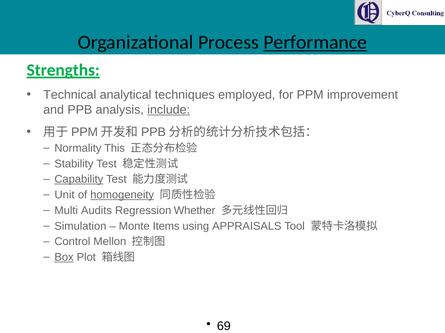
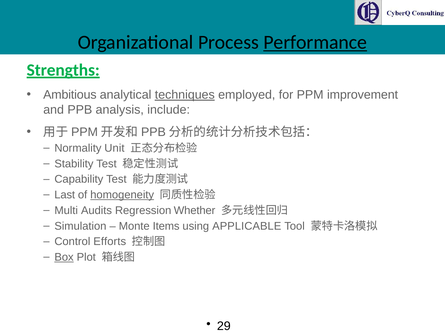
Technical: Technical -> Ambitious
techniques underline: none -> present
include underline: present -> none
This: This -> Unit
Capability underline: present -> none
Unit: Unit -> Last
APPRAISALS: APPRAISALS -> APPLICABLE
Mellon: Mellon -> Efforts
69: 69 -> 29
